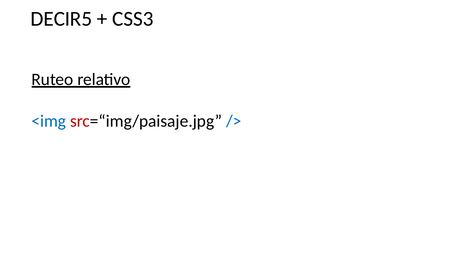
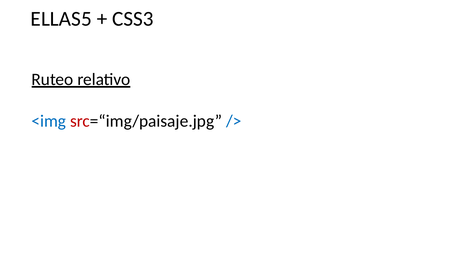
DECIR5: DECIR5 -> ELLAS5
